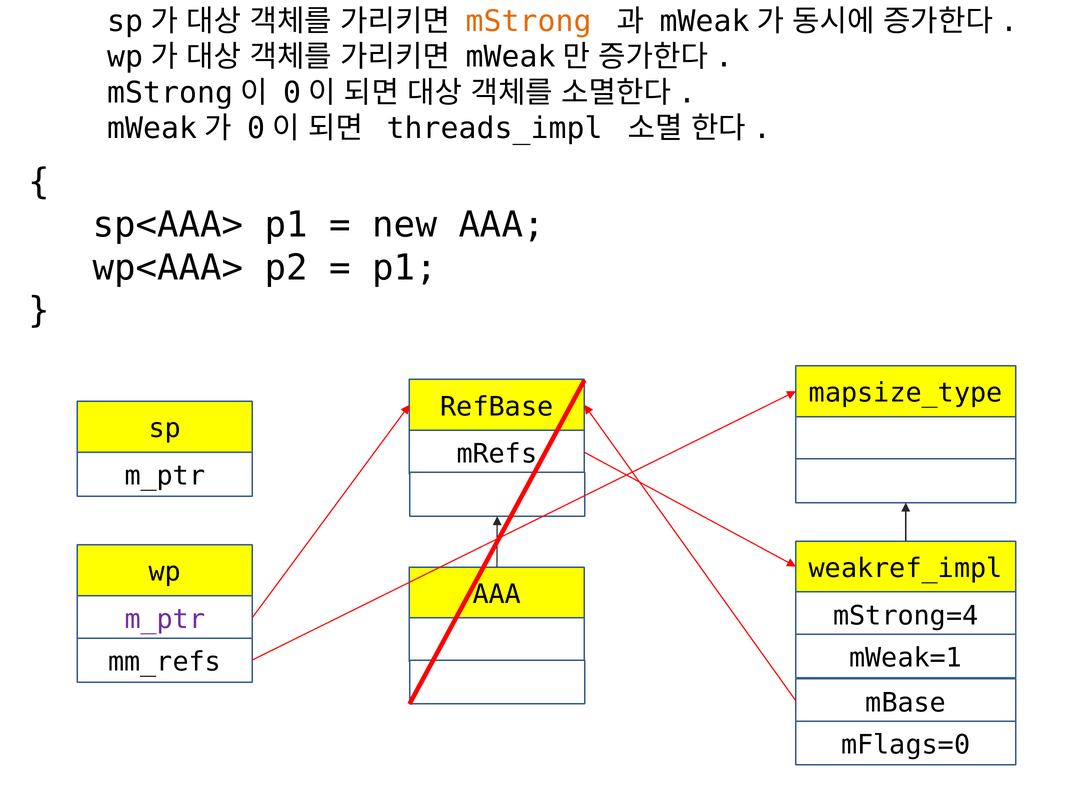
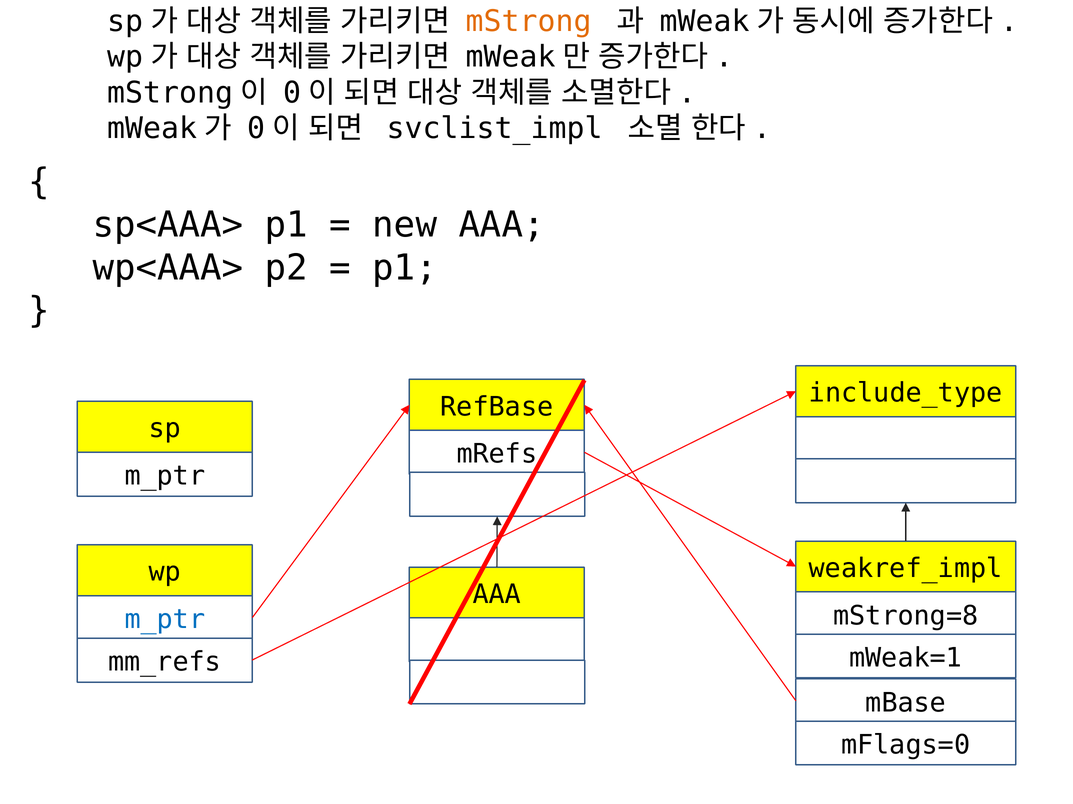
threads_impl: threads_impl -> svclist_impl
mapsize_type: mapsize_type -> include_type
mStrong=4: mStrong=4 -> mStrong=8
m_ptr at (165, 620) colour: purple -> blue
